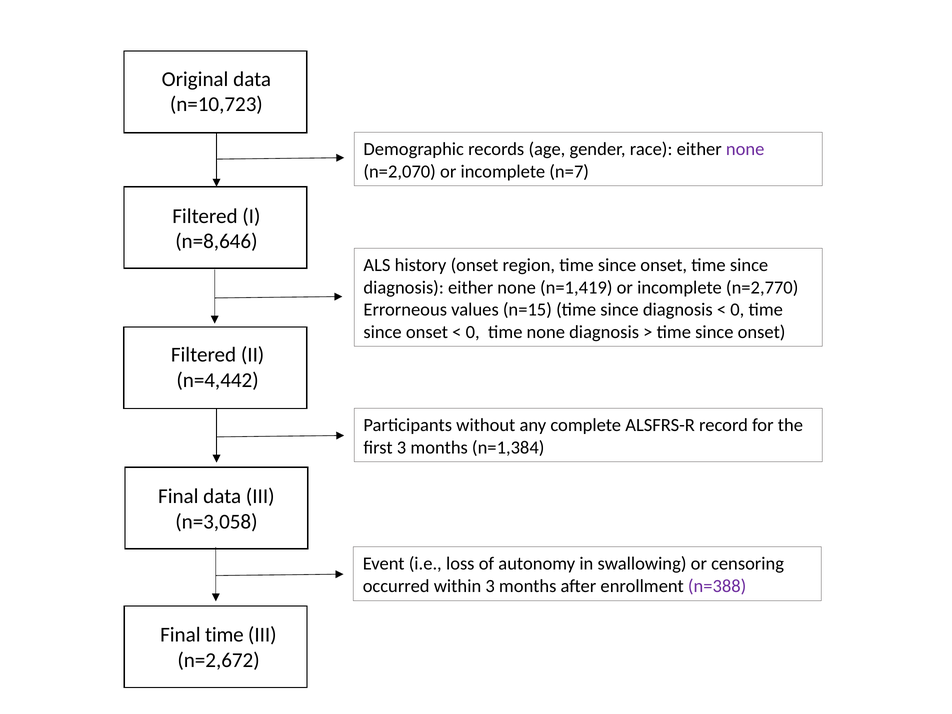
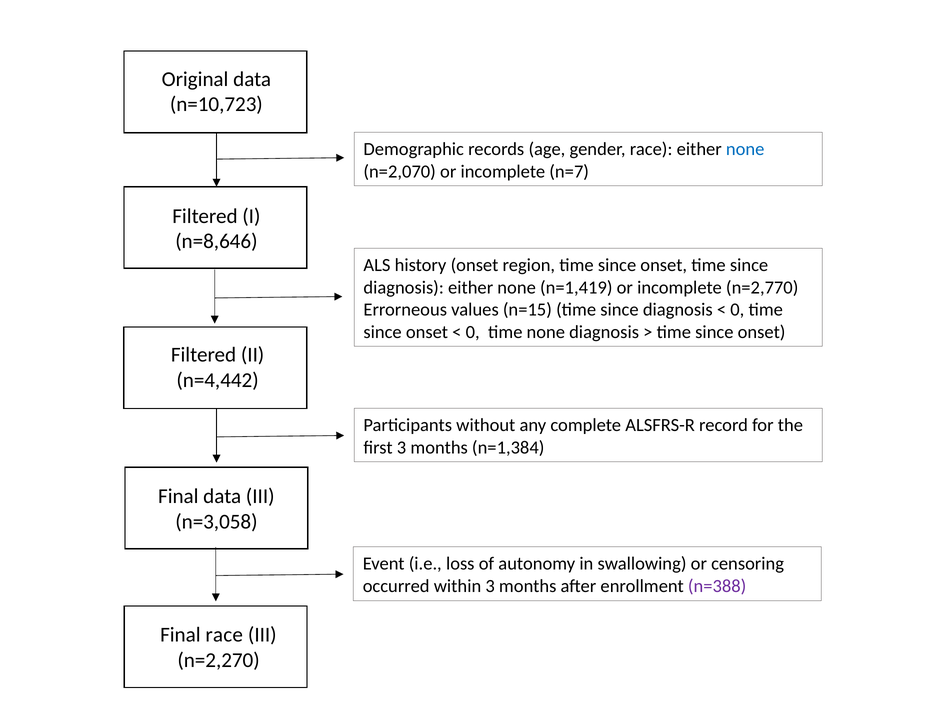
none at (745, 149) colour: purple -> blue
Final time: time -> race
n=2,672: n=2,672 -> n=2,270
